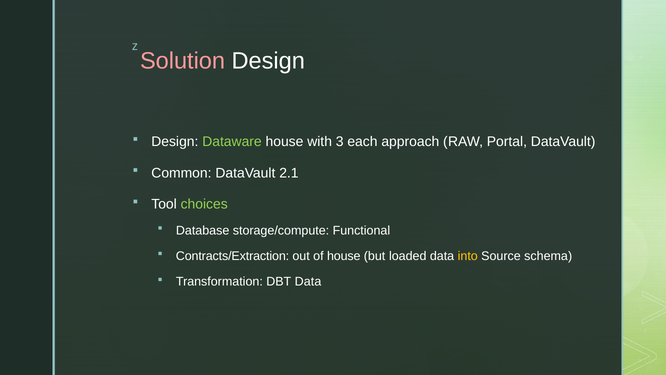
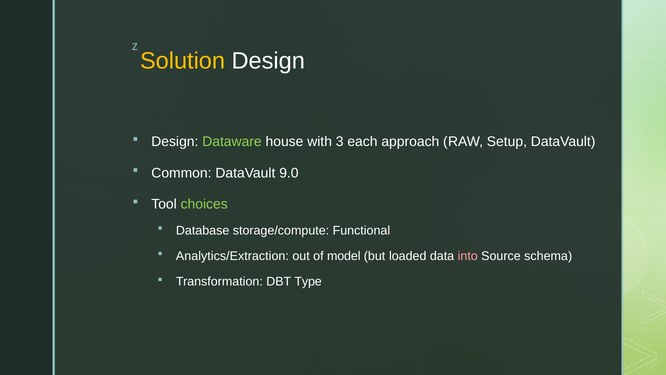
Solution colour: pink -> yellow
Portal: Portal -> Setup
2.1: 2.1 -> 9.0
Contracts/Extraction: Contracts/Extraction -> Analytics/Extraction
of house: house -> model
into colour: yellow -> pink
DBT Data: Data -> Type
